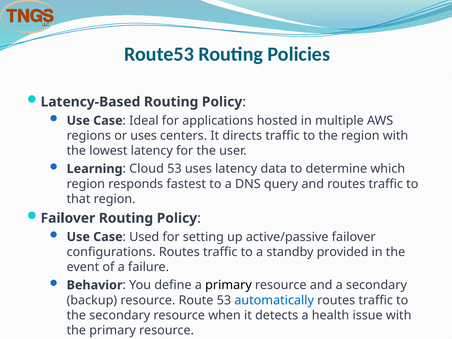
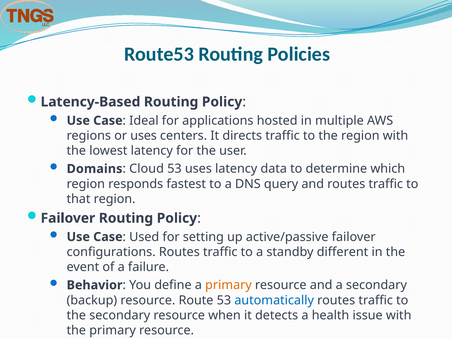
Learning: Learning -> Domains
provided: provided -> different
primary at (228, 285) colour: black -> orange
